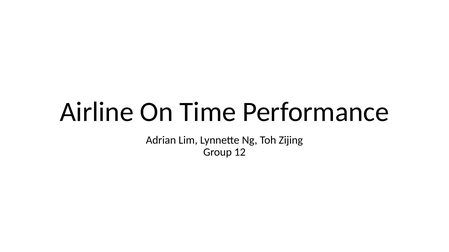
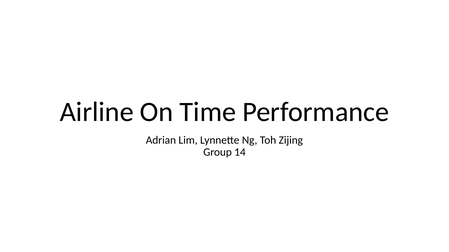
12: 12 -> 14
